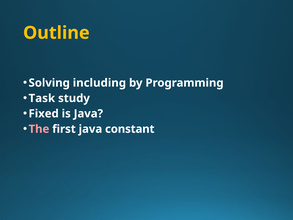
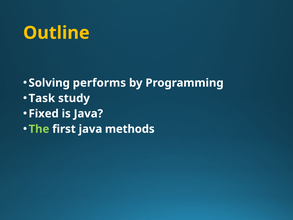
including: including -> performs
The colour: pink -> light green
constant: constant -> methods
